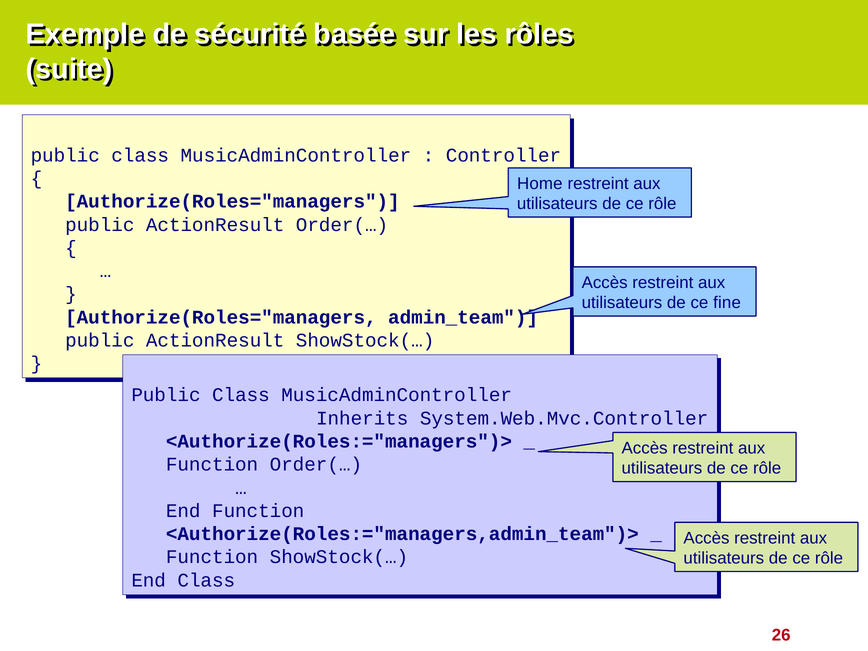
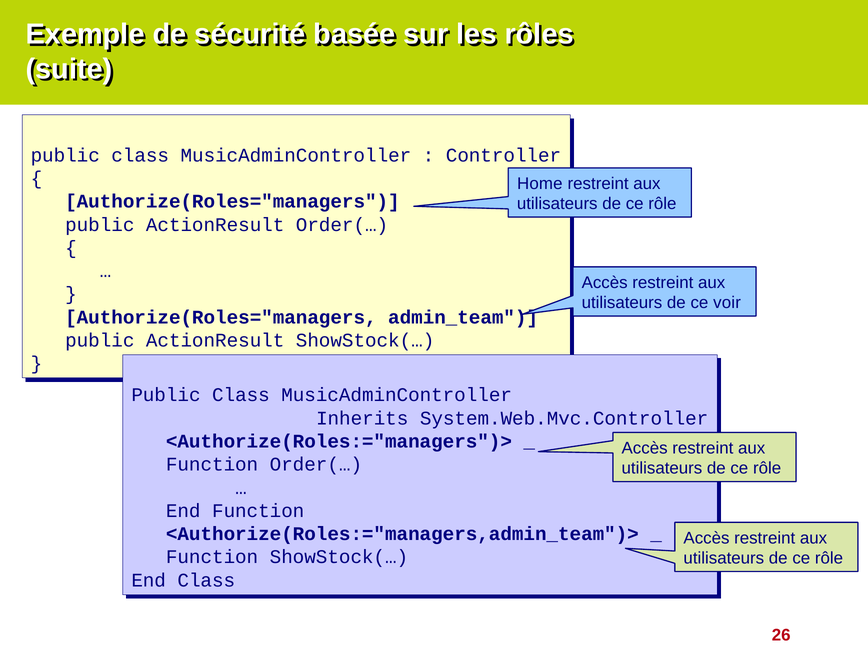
fine: fine -> voir
